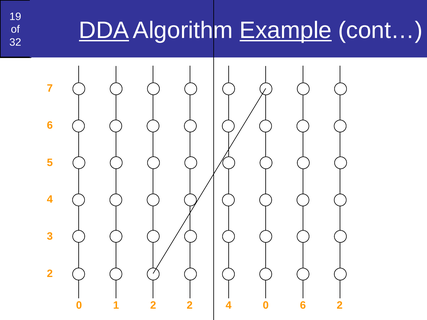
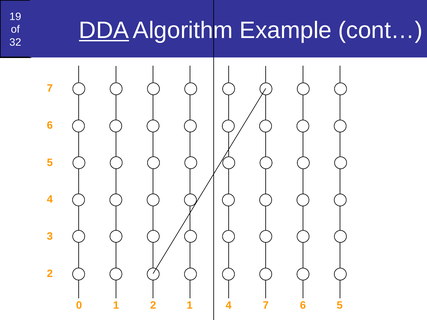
Example underline: present -> none
2 2: 2 -> 1
4 0: 0 -> 7
0 2: 2 -> 5
